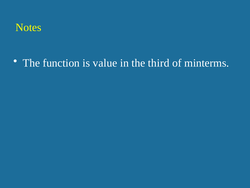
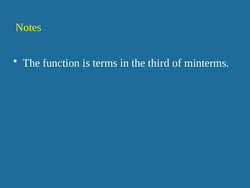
value: value -> terms
